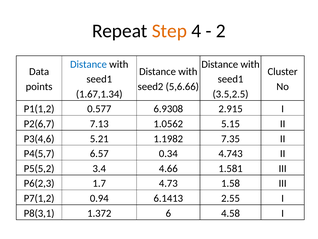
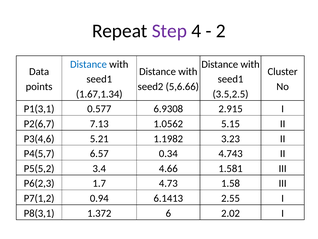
Step colour: orange -> purple
P1(1,2: P1(1,2 -> P1(3,1
7.35: 7.35 -> 3.23
4.58: 4.58 -> 2.02
